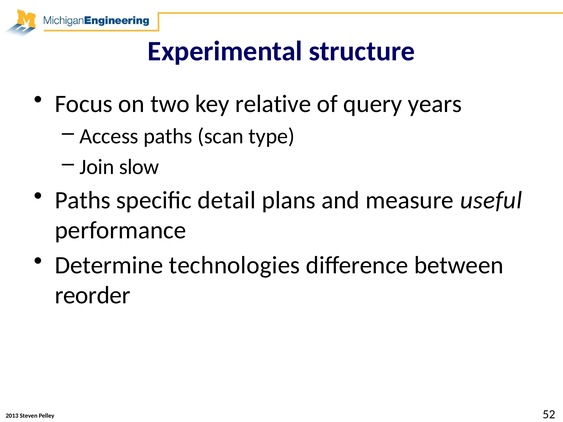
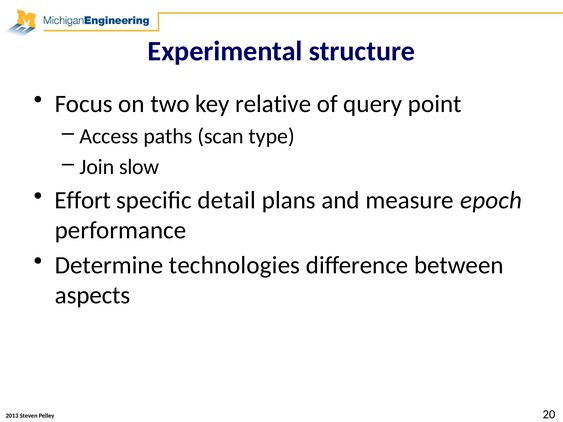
years: years -> point
Paths at (83, 200): Paths -> Effort
useful: useful -> epoch
reorder: reorder -> aspects
52: 52 -> 20
